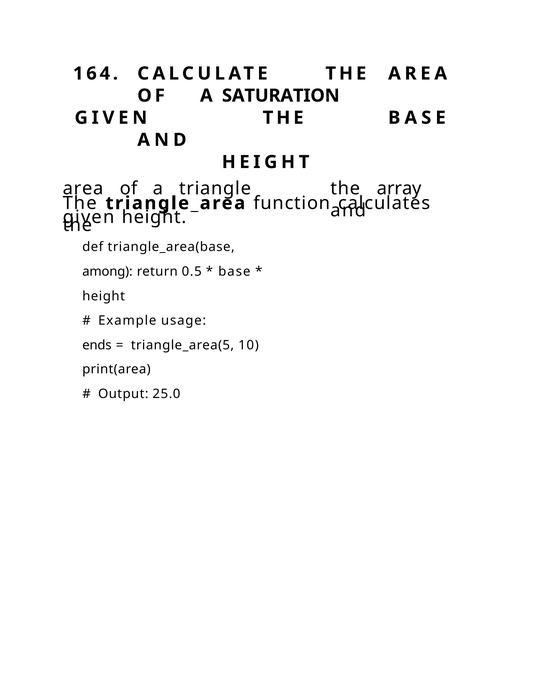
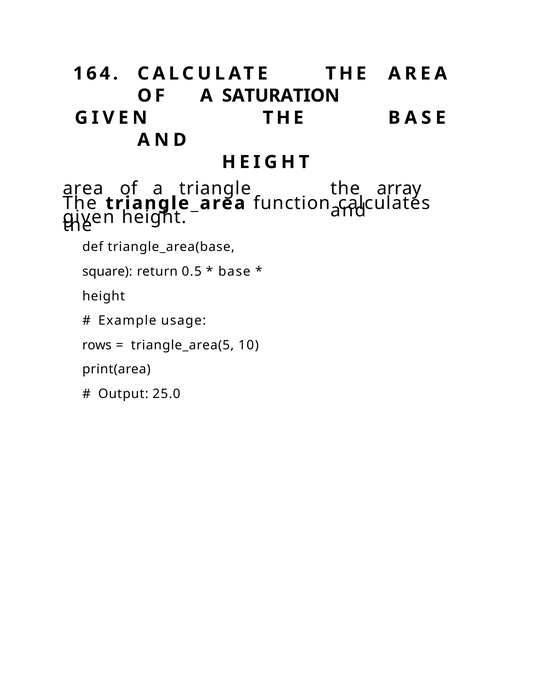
among: among -> square
ends: ends -> rows
